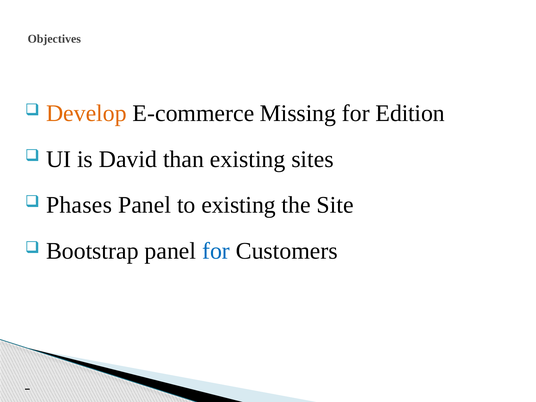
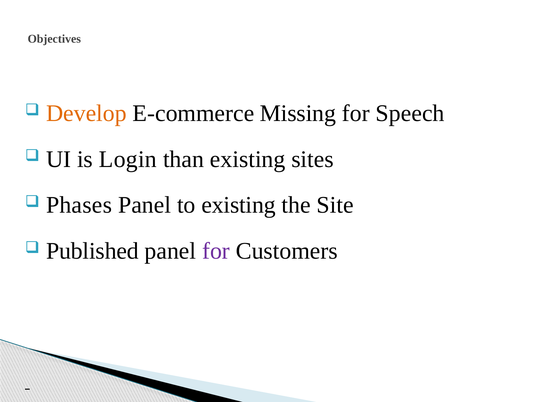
Edition: Edition -> Speech
David: David -> Login
Bootstrap: Bootstrap -> Published
for at (216, 251) colour: blue -> purple
